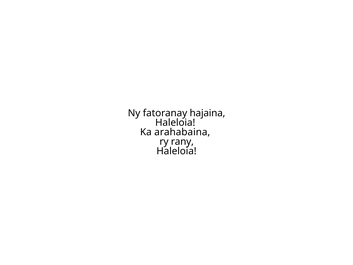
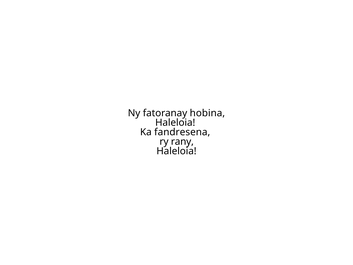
hajaina: hajaina -> hobina
arahabaina: arahabaina -> fandresena
